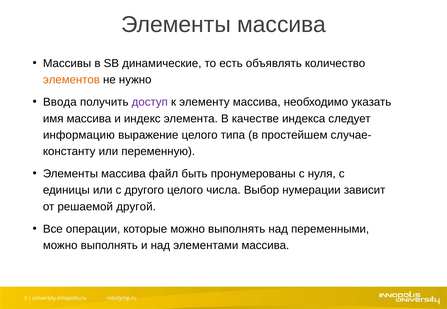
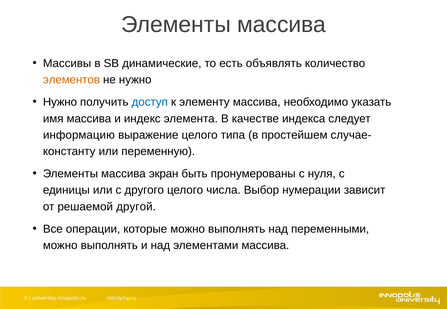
Ввода at (60, 102): Ввода -> Нужно
доступ colour: purple -> blue
файл: файл -> экран
